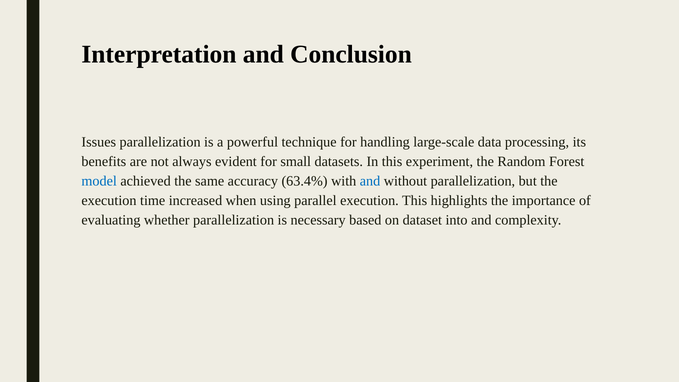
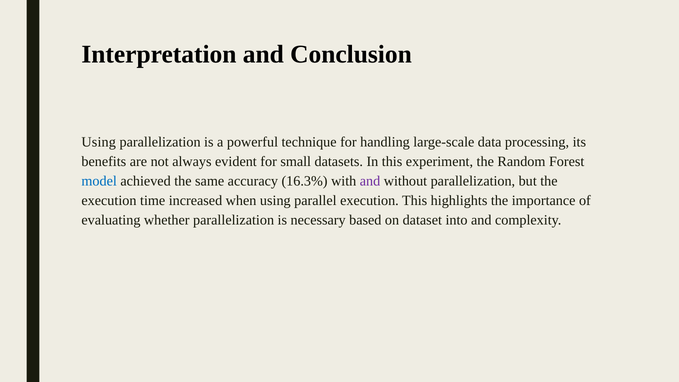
Issues at (99, 142): Issues -> Using
63.4%: 63.4% -> 16.3%
and at (370, 181) colour: blue -> purple
